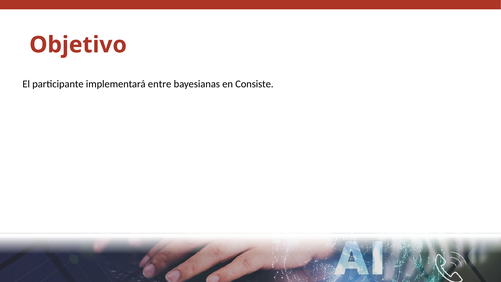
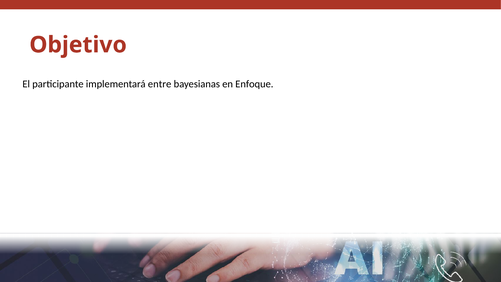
Consiste: Consiste -> Enfoque
